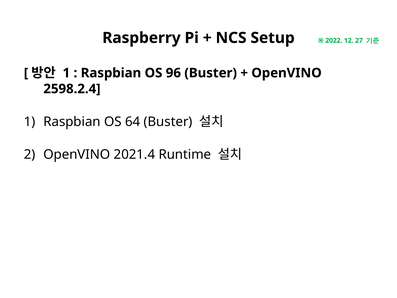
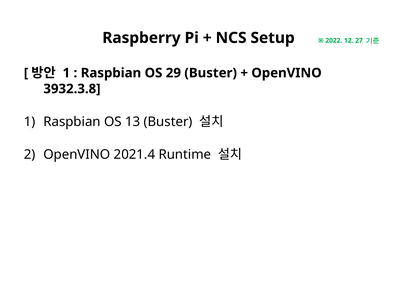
96: 96 -> 29
2598.2.4: 2598.2.4 -> 3932.3.8
64: 64 -> 13
